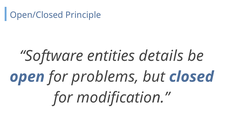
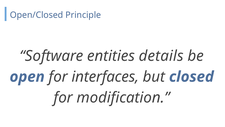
problems: problems -> interfaces
